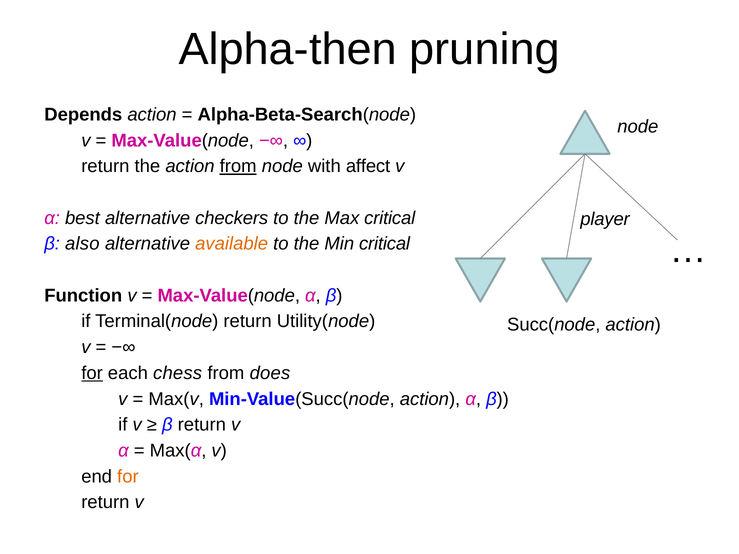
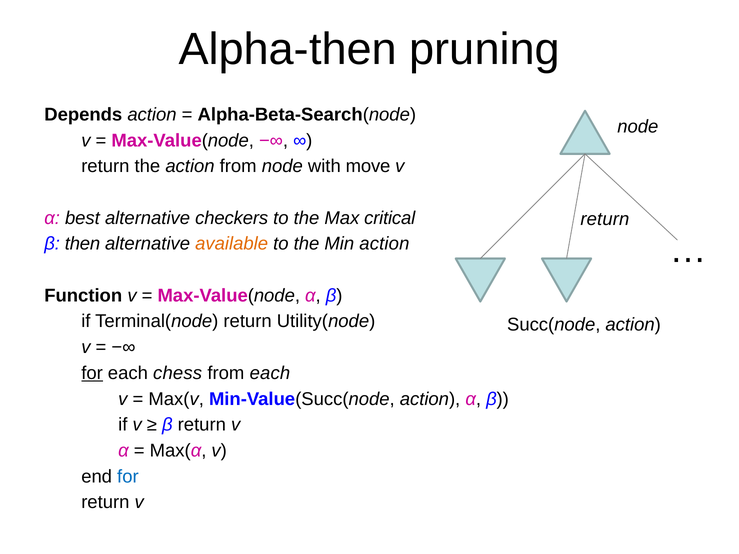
from at (238, 166) underline: present -> none
affect: affect -> move
player at (605, 219): player -> return
also: also -> then
Min critical: critical -> action
from does: does -> each
for at (128, 477) colour: orange -> blue
